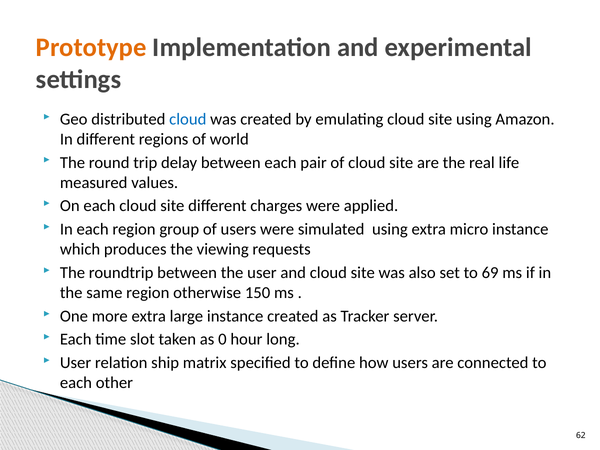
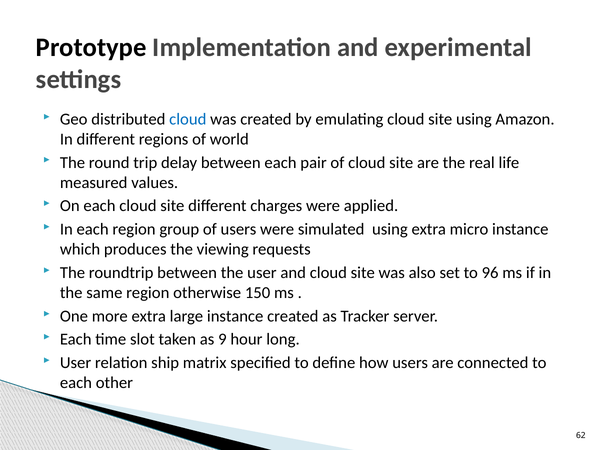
Prototype colour: orange -> black
69: 69 -> 96
0: 0 -> 9
